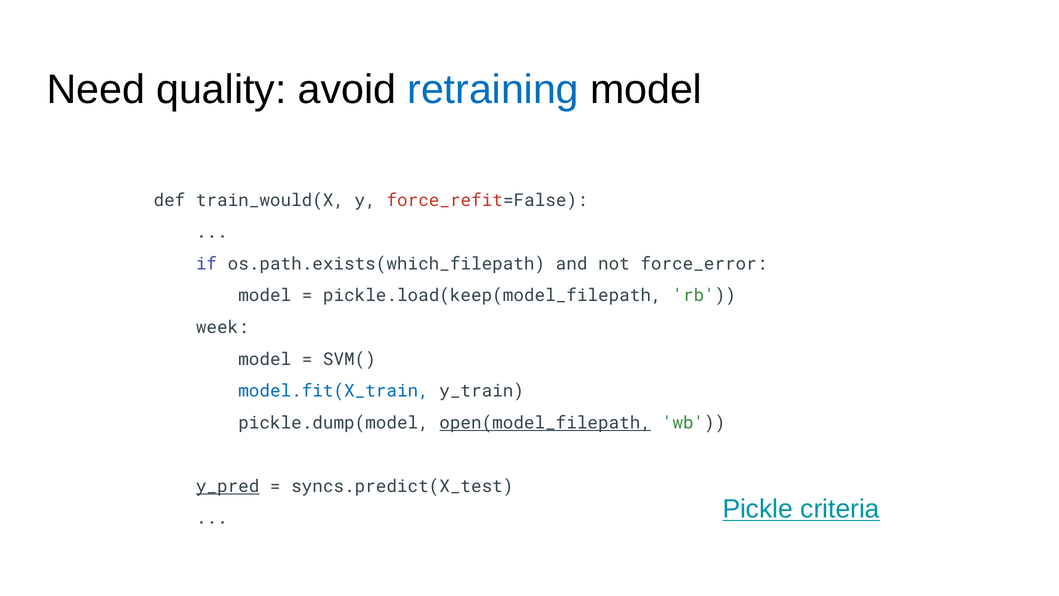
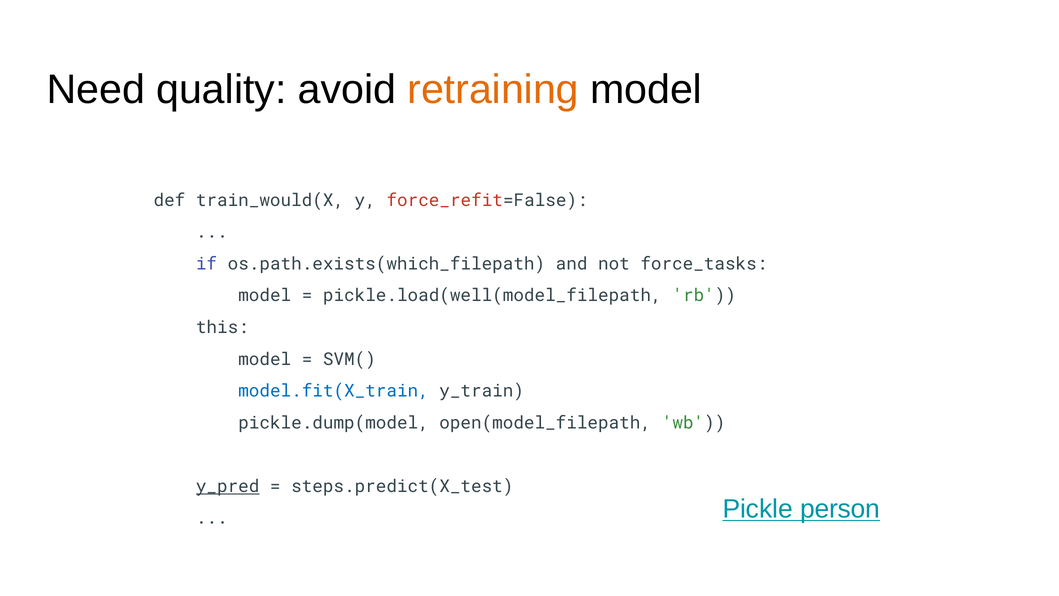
retraining colour: blue -> orange
force_error: force_error -> force_tasks
pickle.load(keep(model_filepath: pickle.load(keep(model_filepath -> pickle.load(well(model_filepath
week: week -> this
open(model_filepath underline: present -> none
syncs.predict(X_test: syncs.predict(X_test -> steps.predict(X_test
criteria: criteria -> person
